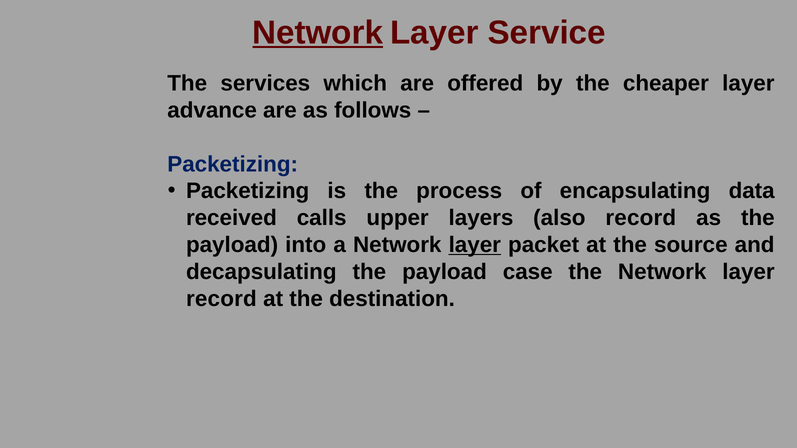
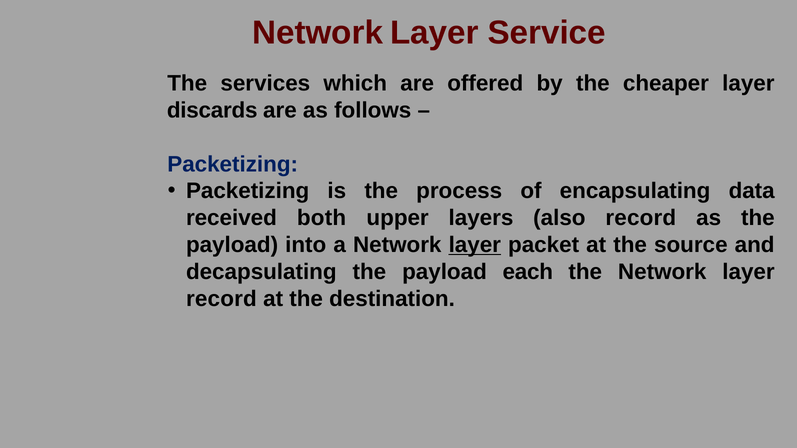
Network at (318, 33) underline: present -> none
advance: advance -> discards
calls: calls -> both
case: case -> each
